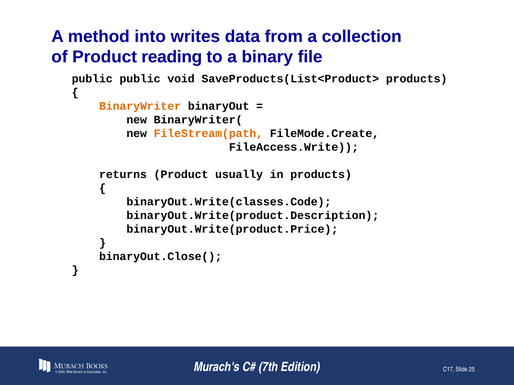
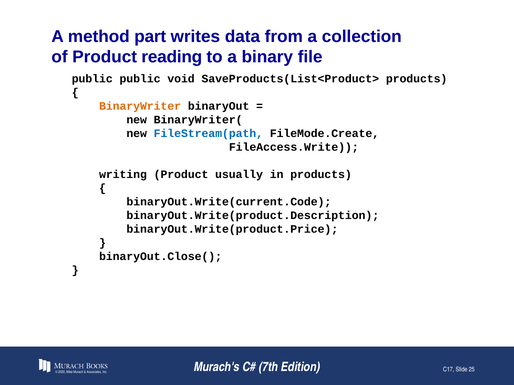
into: into -> part
FileStream(path colour: orange -> blue
returns: returns -> writing
binaryOut.Write(classes.Code: binaryOut.Write(classes.Code -> binaryOut.Write(current.Code
